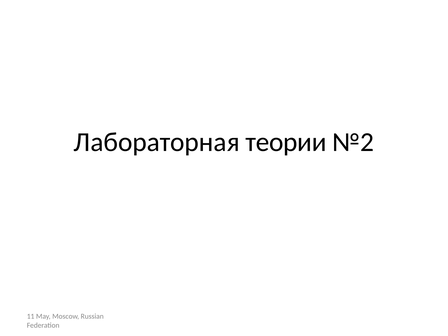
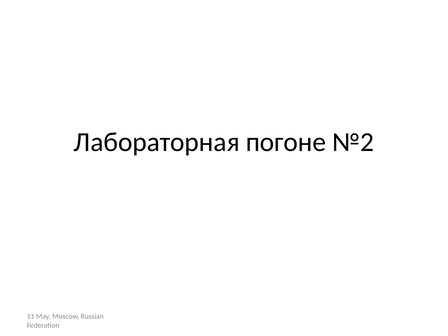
теории: теории -> погоне
